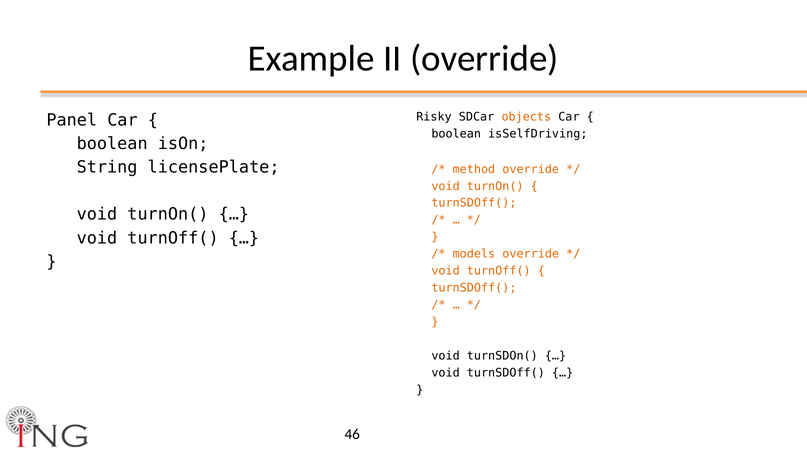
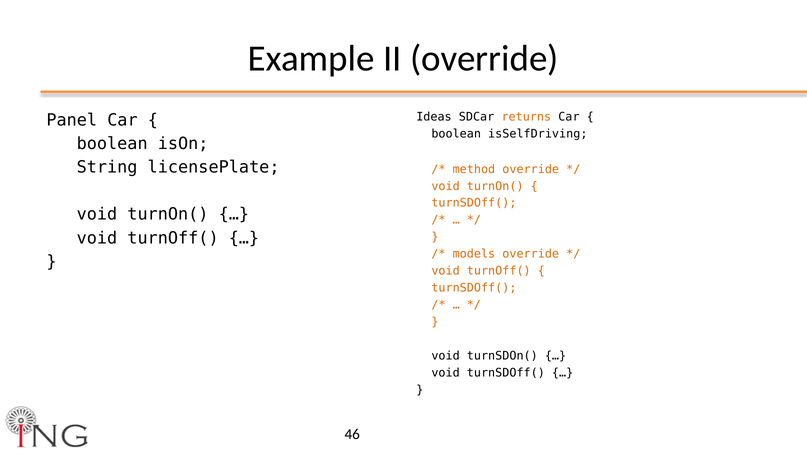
Risky: Risky -> Ideas
objects: objects -> returns
